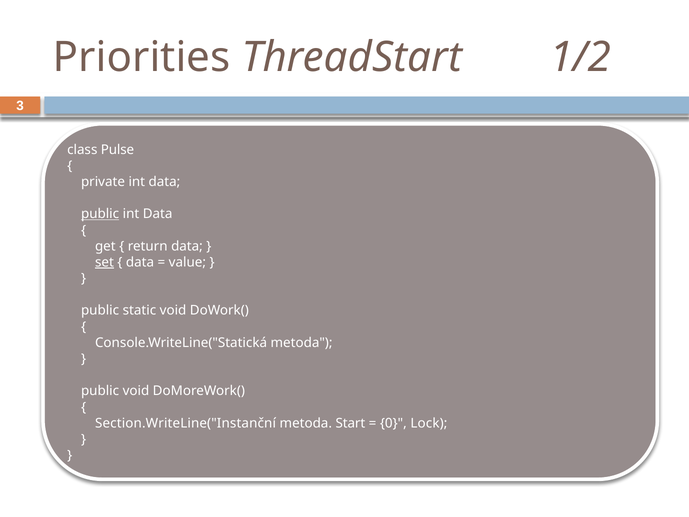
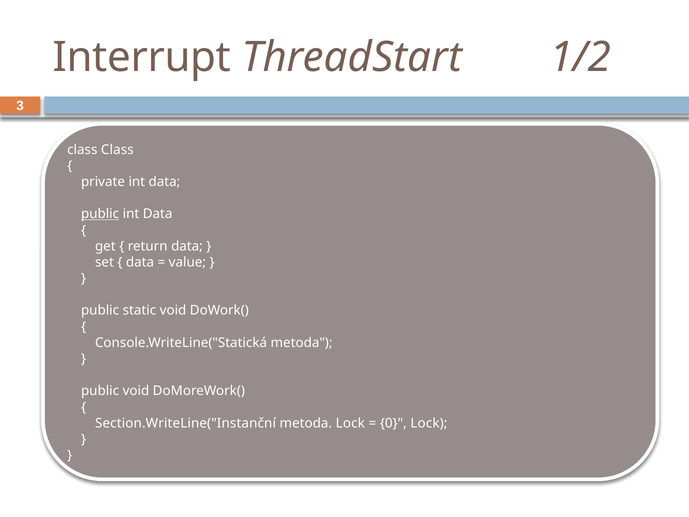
Priorities: Priorities -> Interrupt
class Pulse: Pulse -> Class
set underline: present -> none
metoda Start: Start -> Lock
